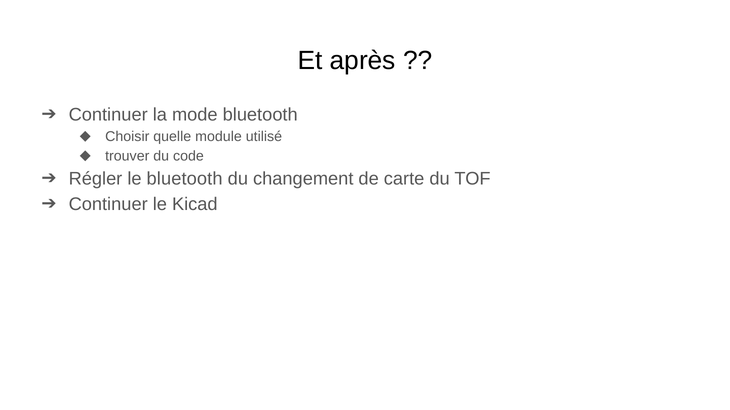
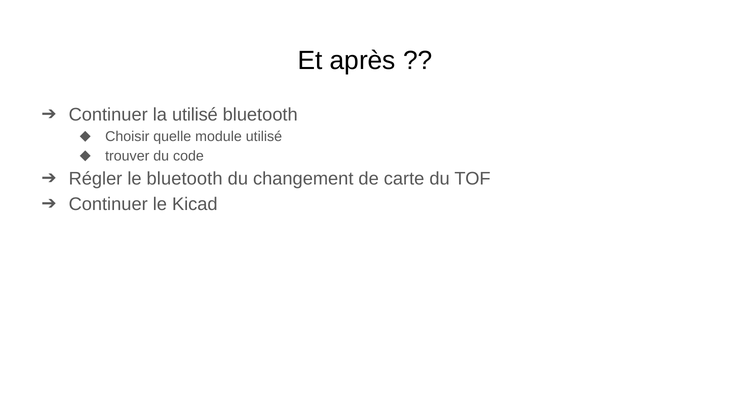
la mode: mode -> utilisé
